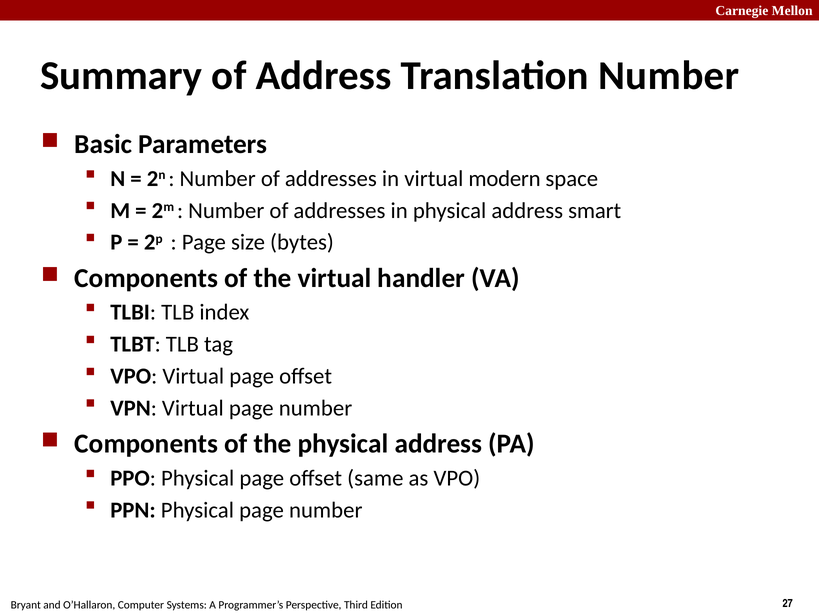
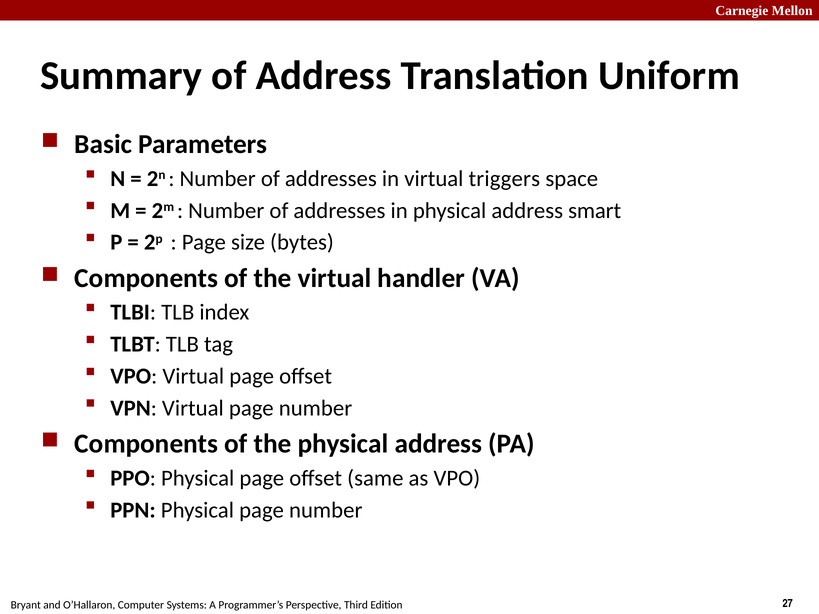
Translation Number: Number -> Uniform
modern: modern -> triggers
